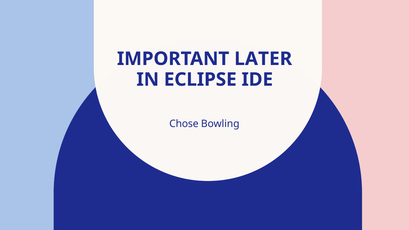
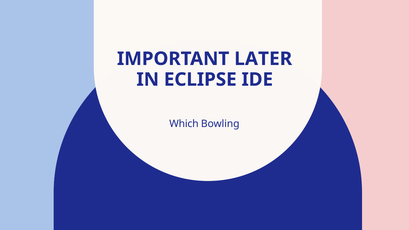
Chose: Chose -> Which
